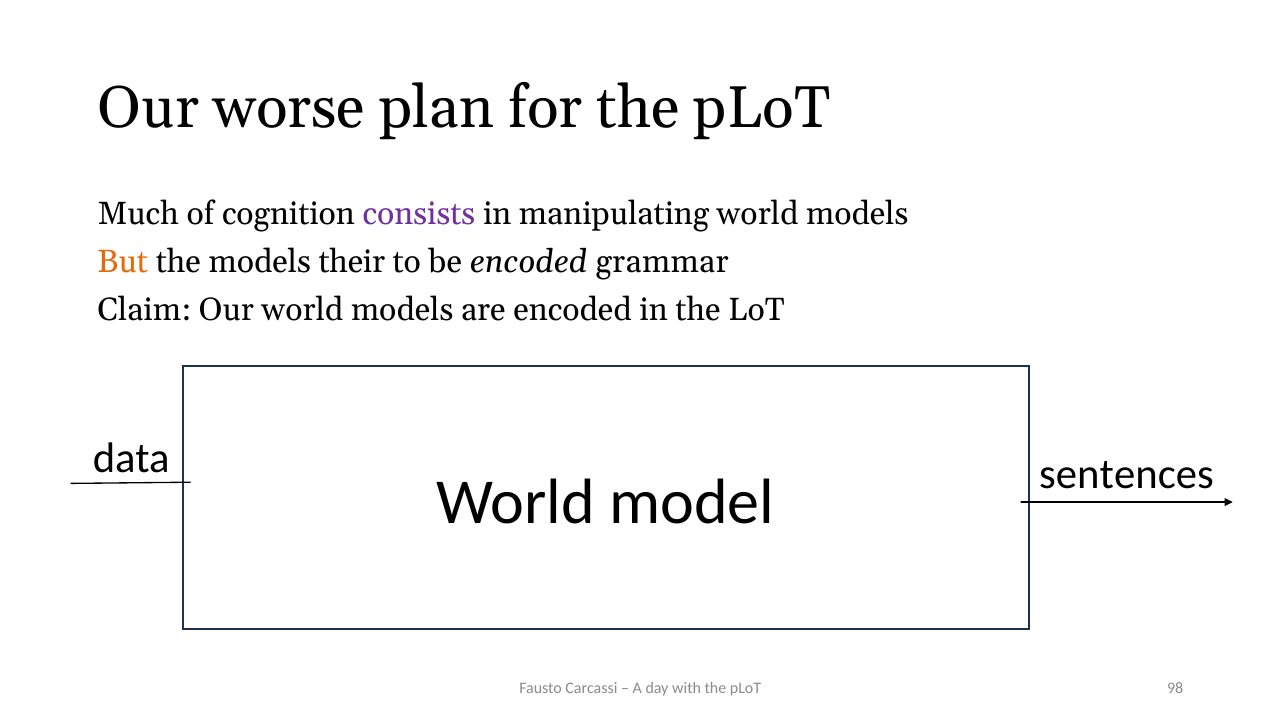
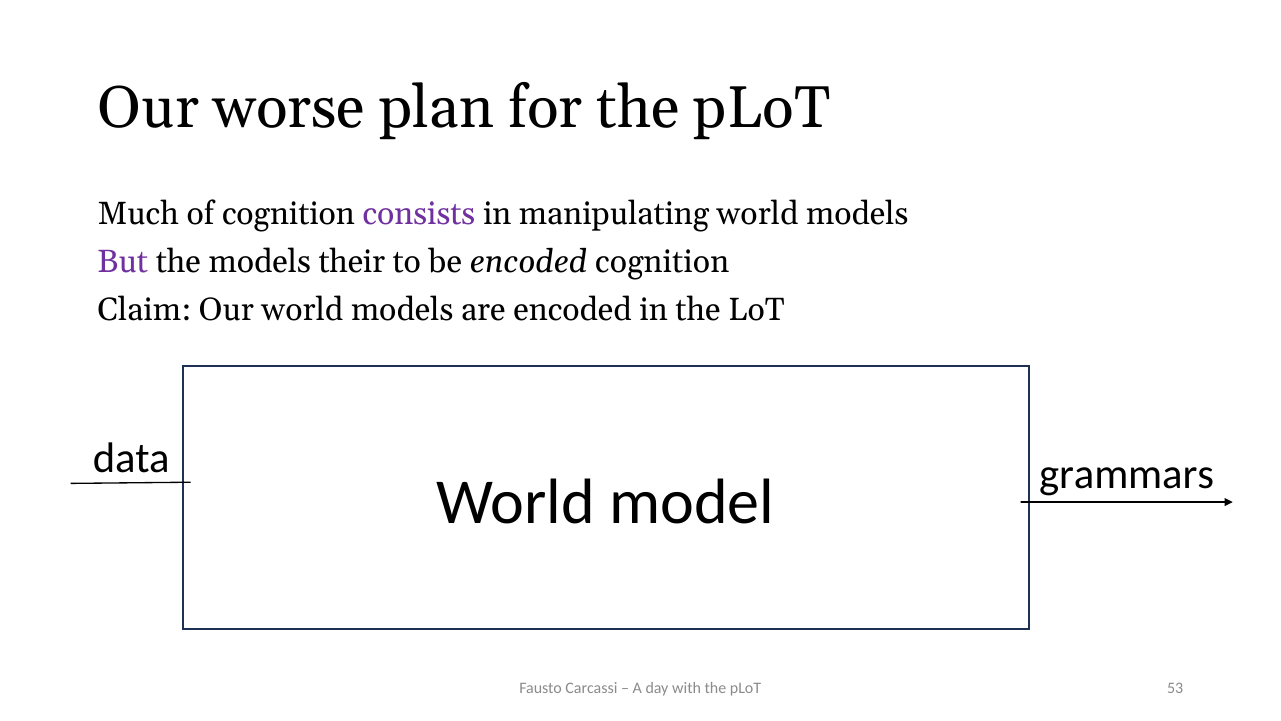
But colour: orange -> purple
encoded grammar: grammar -> cognition
sentences: sentences -> grammars
98: 98 -> 53
